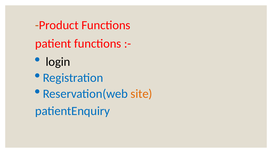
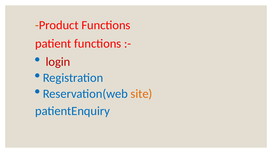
login colour: black -> red
